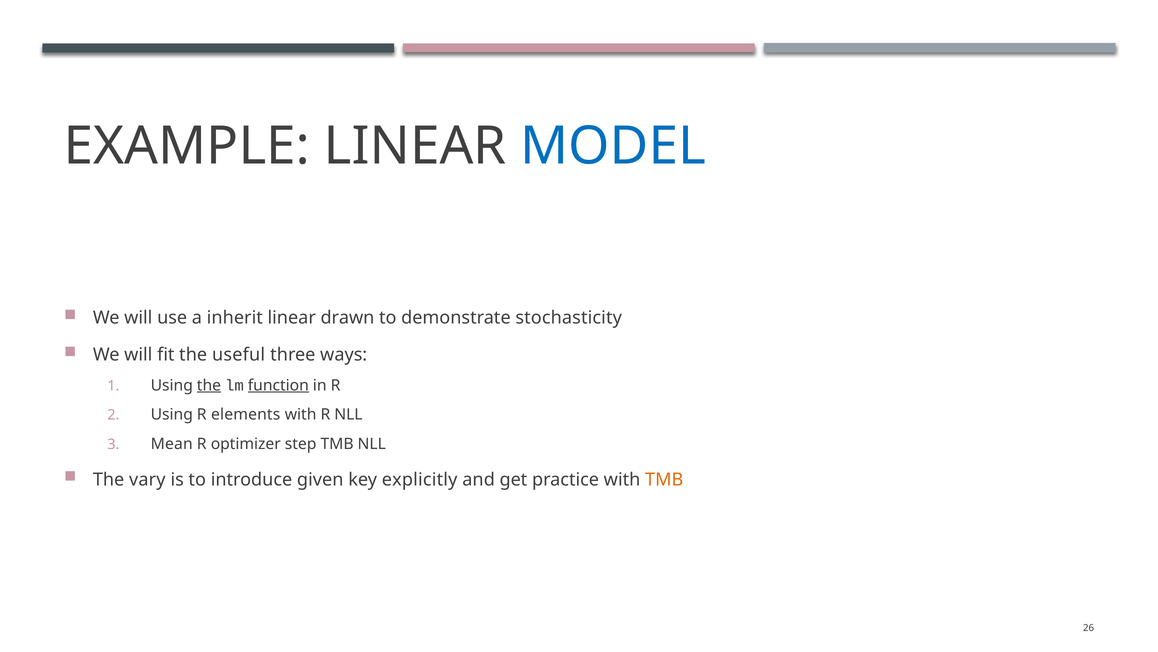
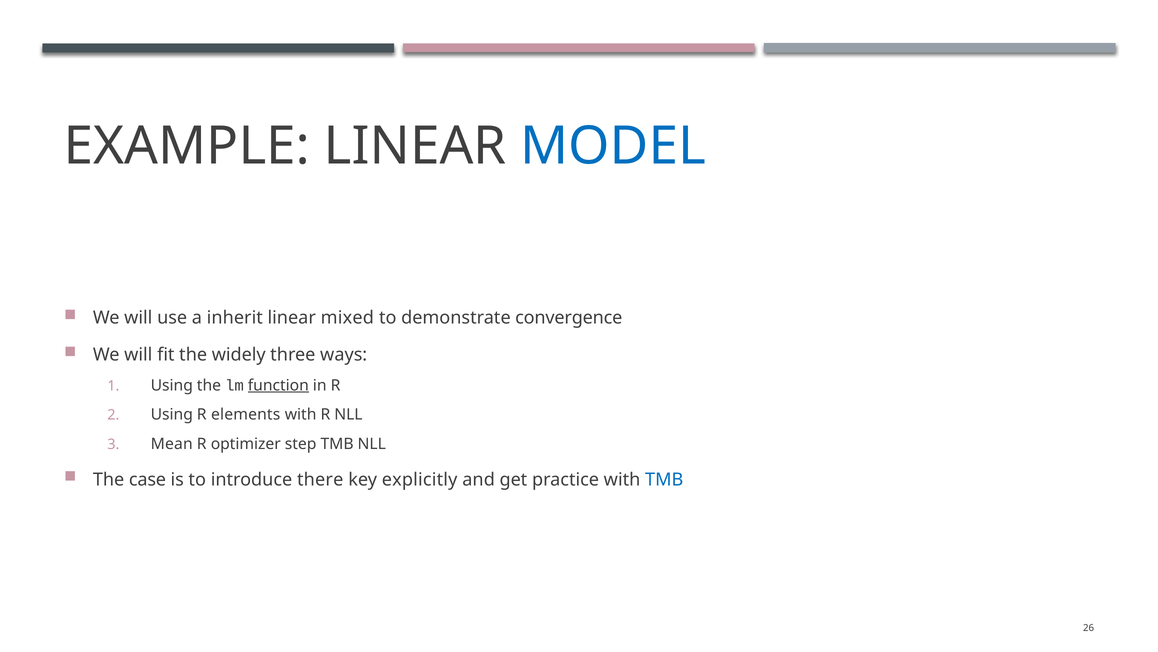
drawn: drawn -> mixed
stochasticity: stochasticity -> convergence
useful: useful -> widely
the at (209, 385) underline: present -> none
vary: vary -> case
given: given -> there
TMB at (664, 479) colour: orange -> blue
